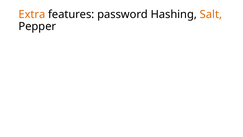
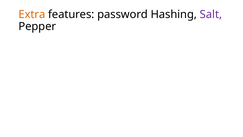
Salt colour: orange -> purple
